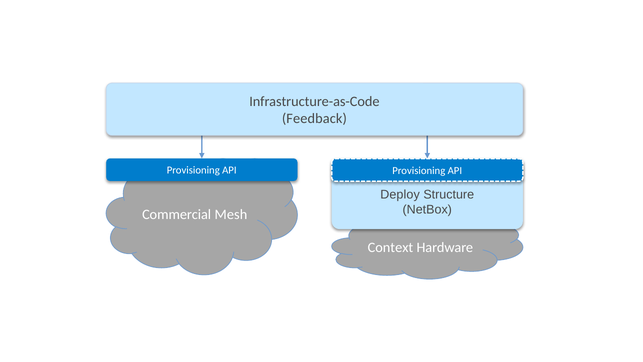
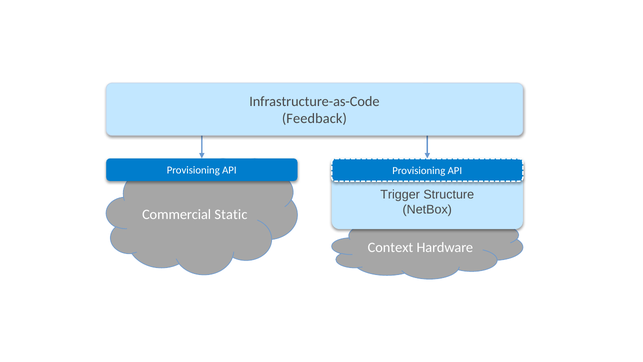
Deploy: Deploy -> Trigger
Mesh: Mesh -> Static
